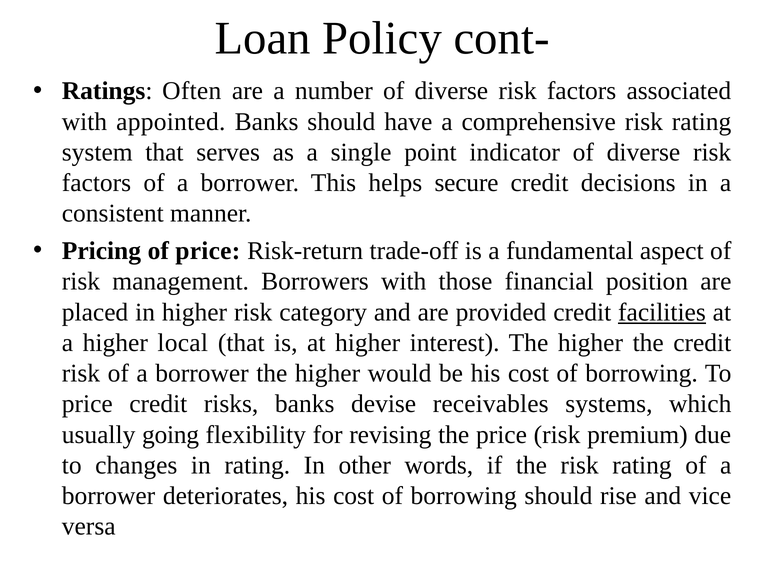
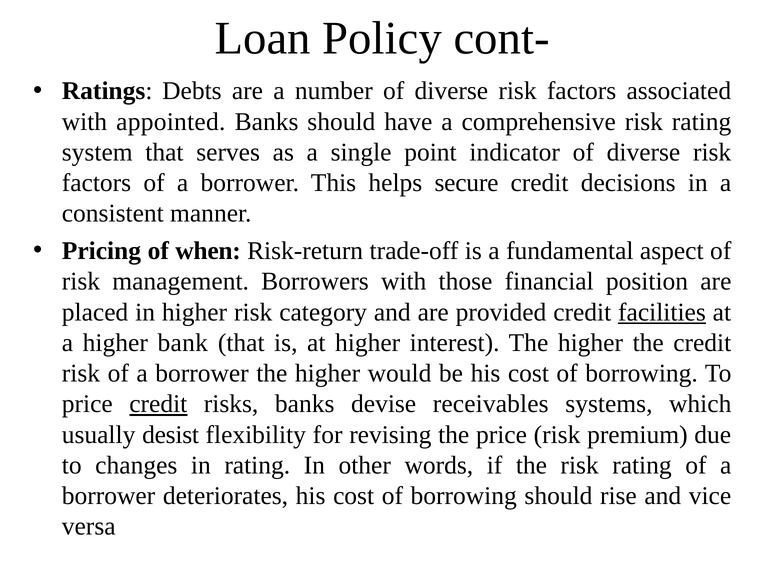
Often: Often -> Debts
of price: price -> when
local: local -> bank
credit at (158, 404) underline: none -> present
going: going -> desist
